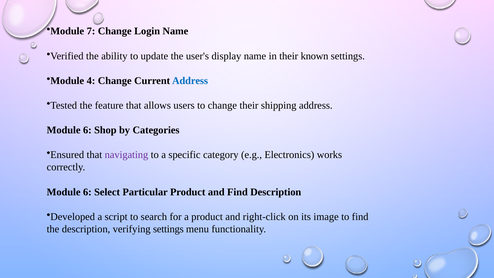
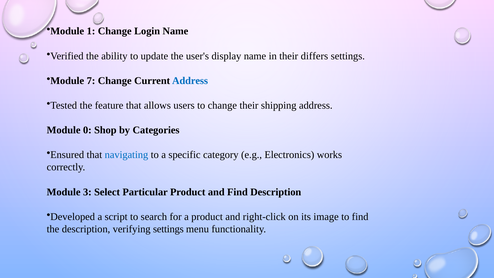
7: 7 -> 1
known: known -> differs
4: 4 -> 7
6 at (87, 130): 6 -> 0
navigating colour: purple -> blue
6 at (87, 192): 6 -> 3
